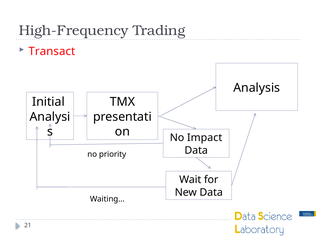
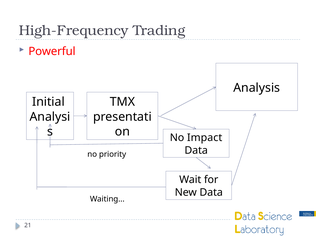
Transact: Transact -> Powerful
